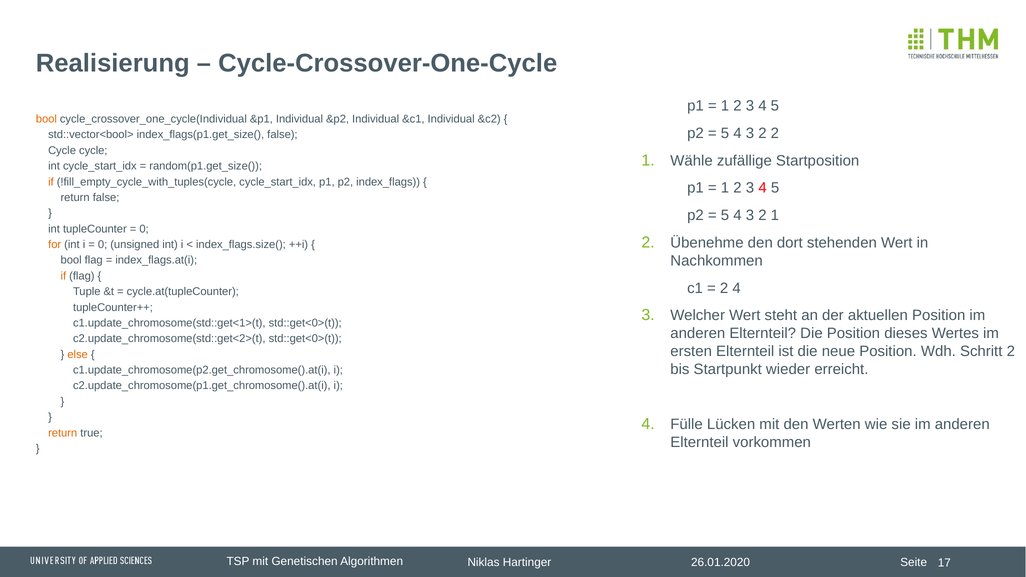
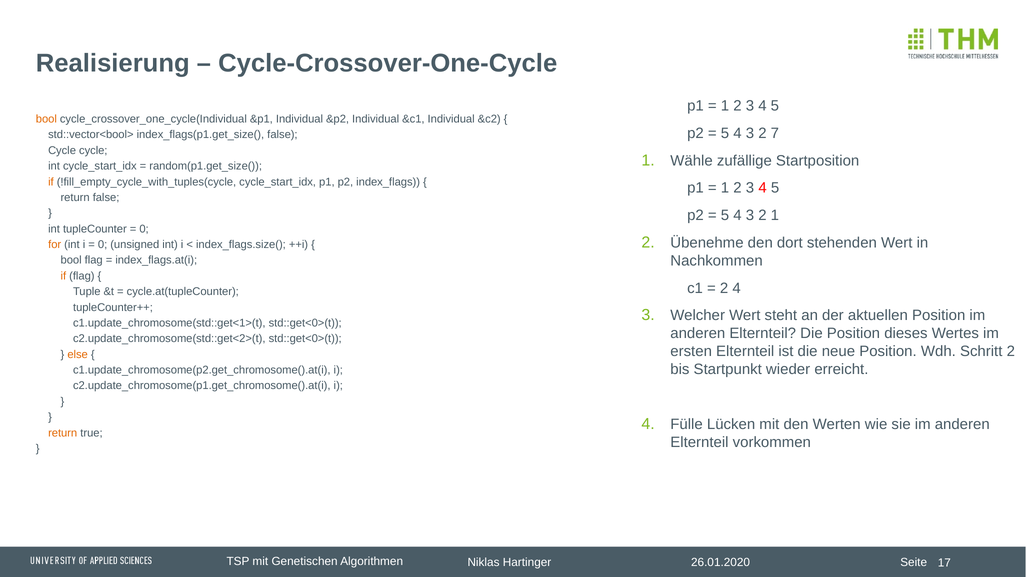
2 2: 2 -> 7
